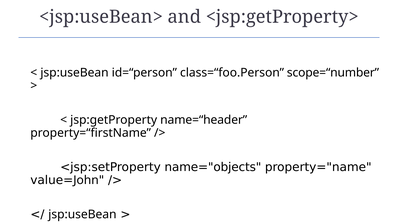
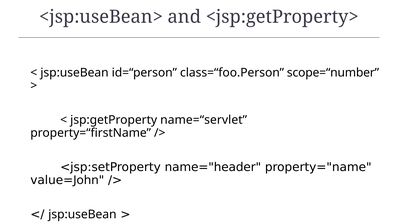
name=“header: name=“header -> name=“servlet
name="objects: name="objects -> name="header
